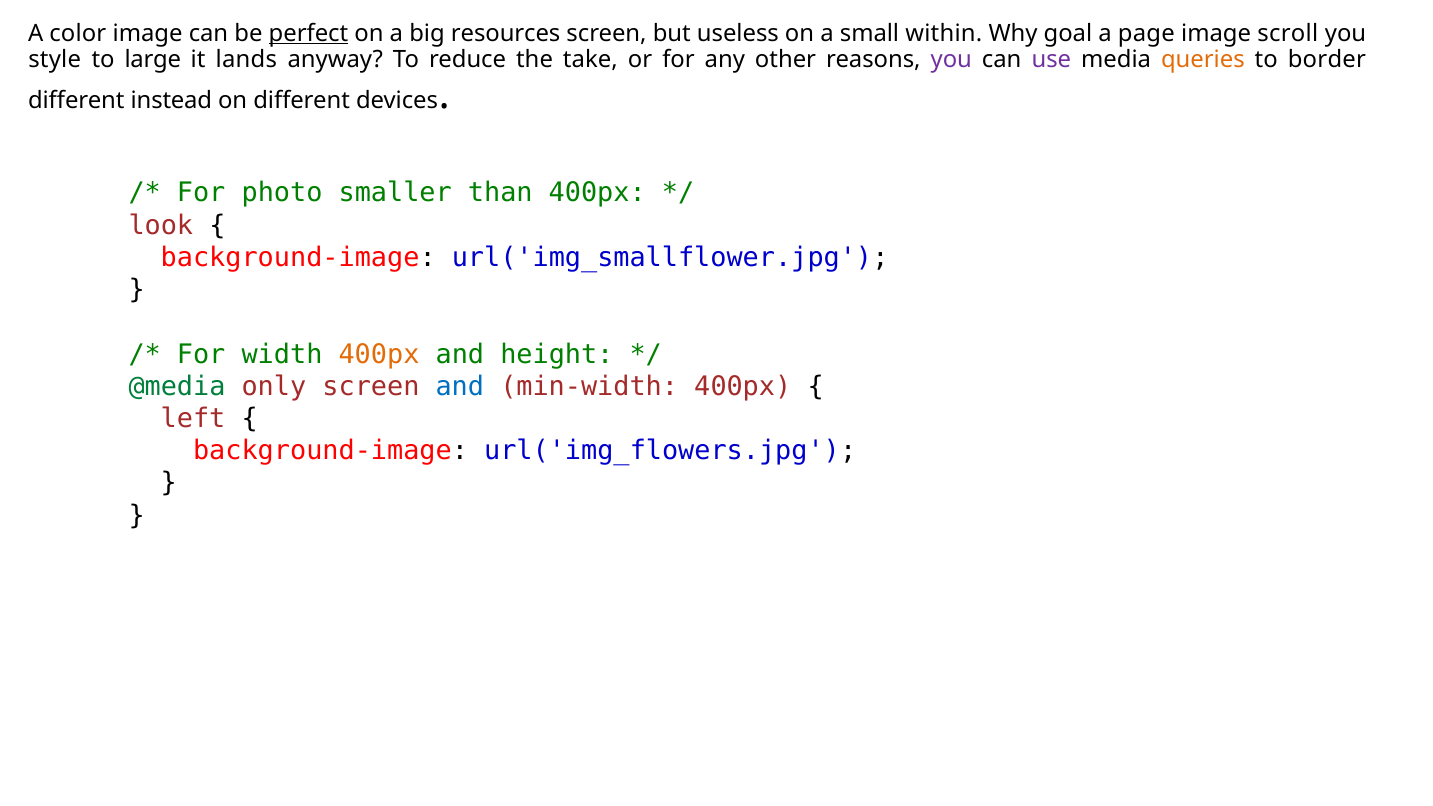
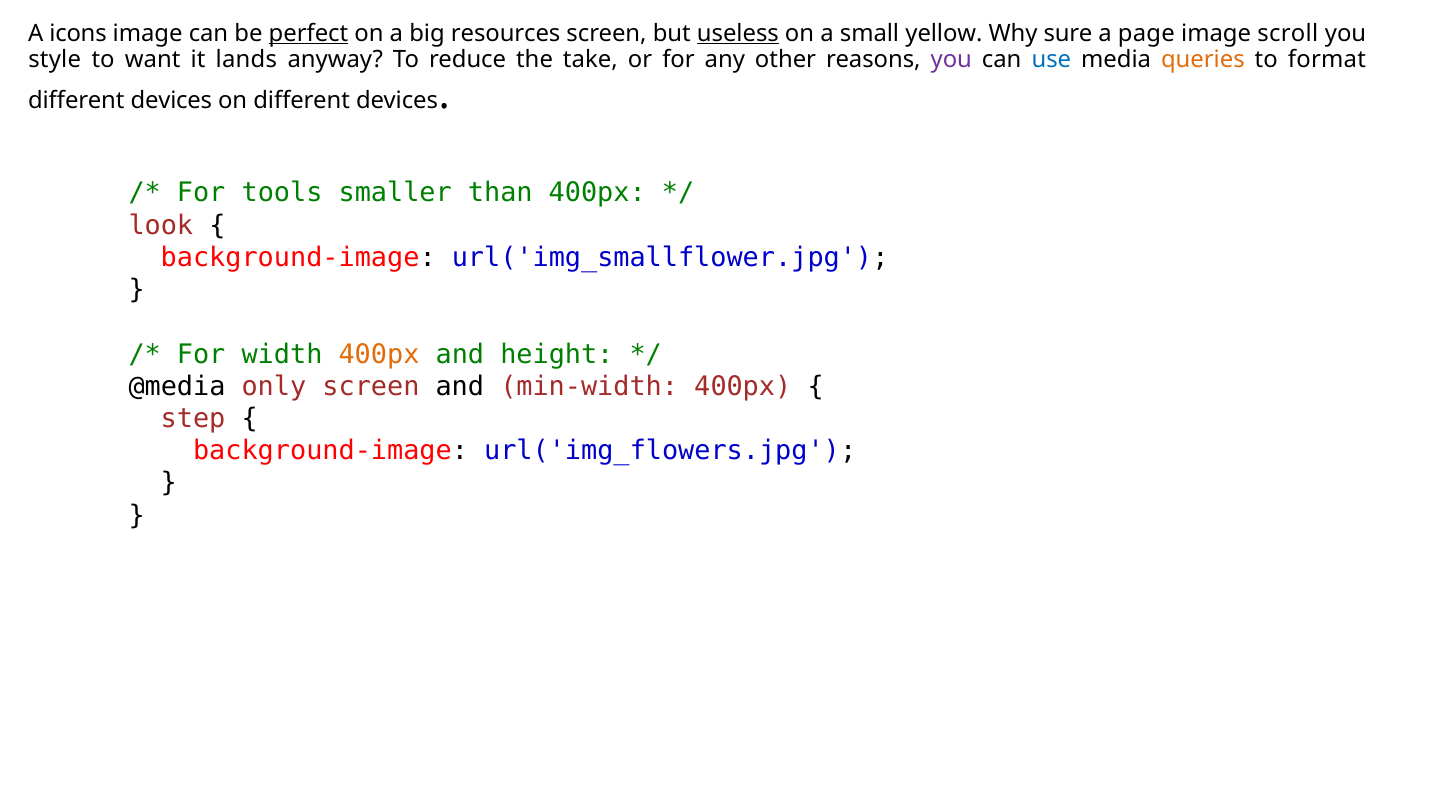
color: color -> icons
useless underline: none -> present
within: within -> yellow
goal: goal -> sure
large: large -> want
use colour: purple -> blue
border: border -> format
instead at (171, 101): instead -> devices
photo: photo -> tools
@media colour: green -> black
and at (460, 386) colour: blue -> black
left: left -> step
